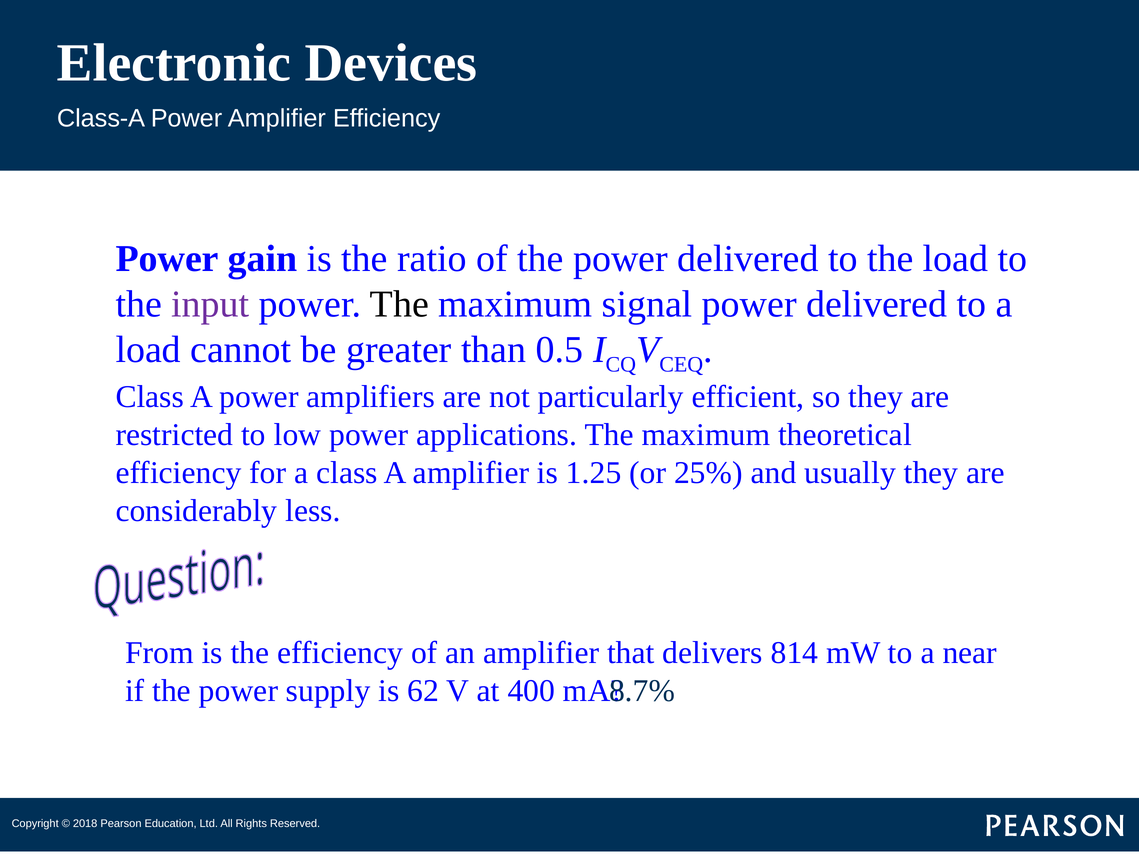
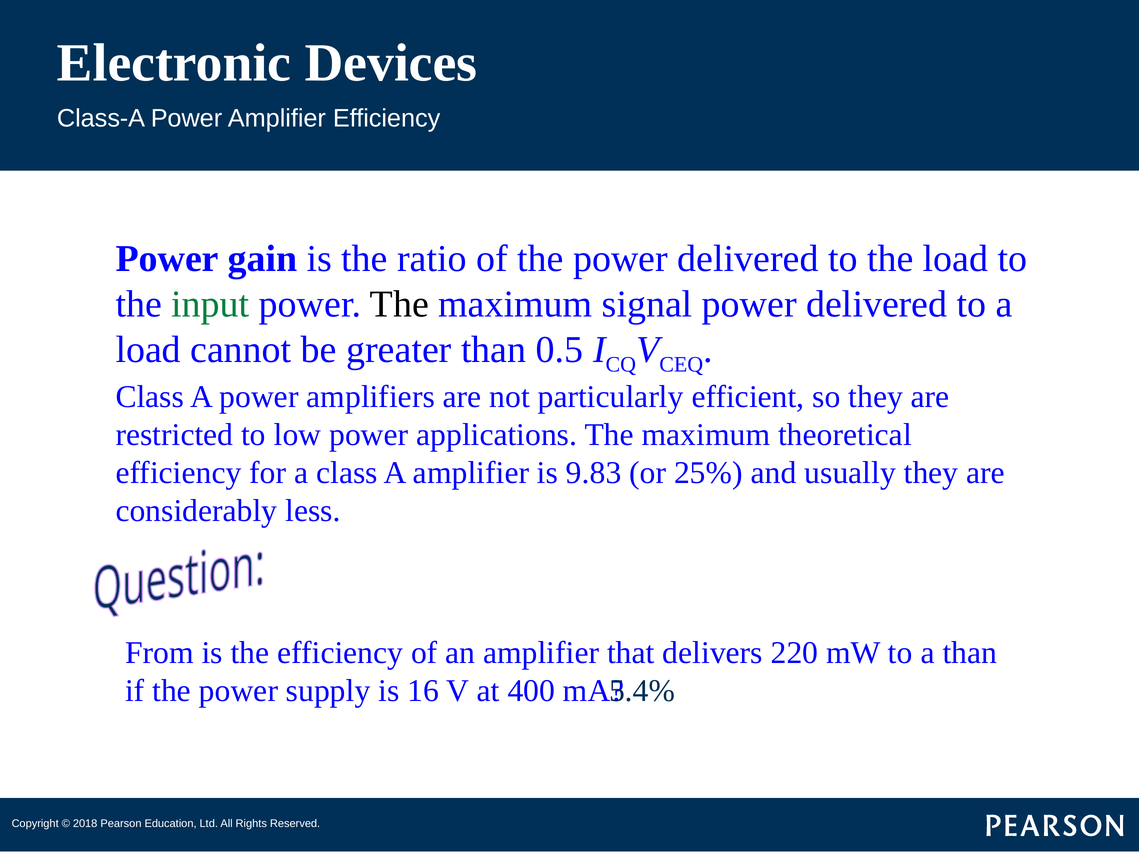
input colour: purple -> green
1.25: 1.25 -> 9.83
814: 814 -> 220
a near: near -> than
62: 62 -> 16
8.7%: 8.7% -> 5.4%
